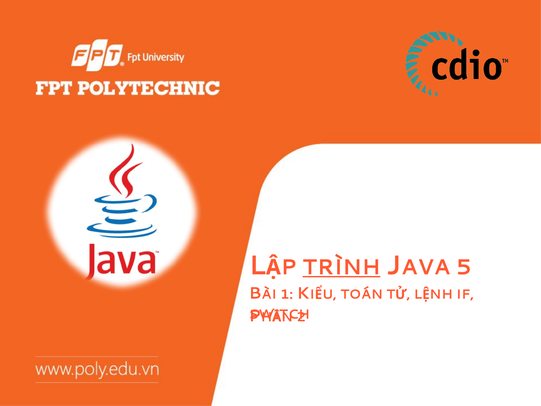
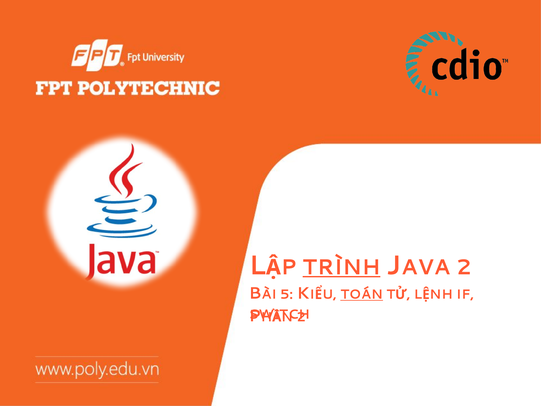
5 at (464, 267): 5 -> 2
1: 1 -> 5
TOÁN underline: none -> present
